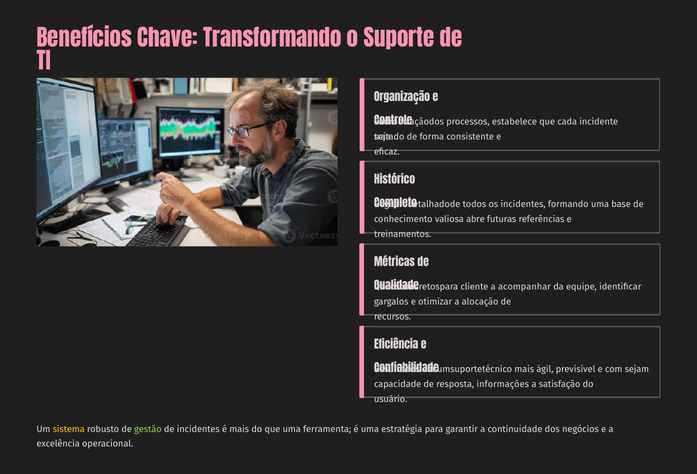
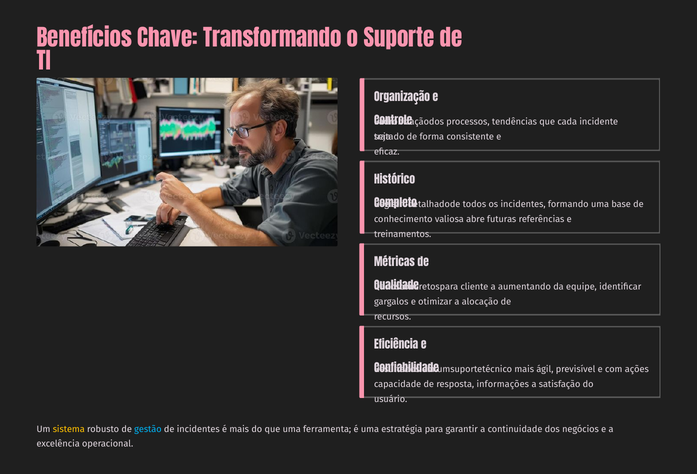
estabelece: estabelece -> tendências
acompanhar: acompanhar -> aumentando
sejam: sejam -> ações
gestão colour: light green -> light blue
